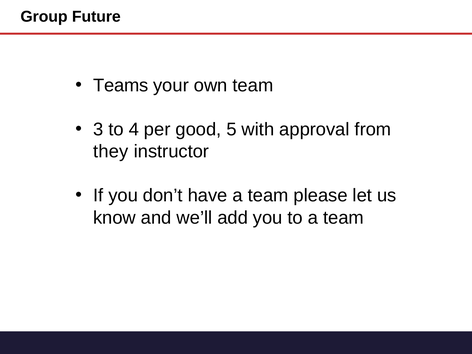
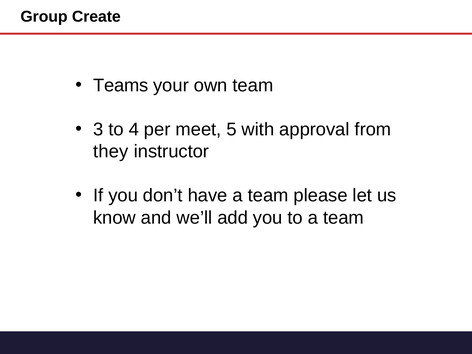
Future: Future -> Create
good: good -> meet
